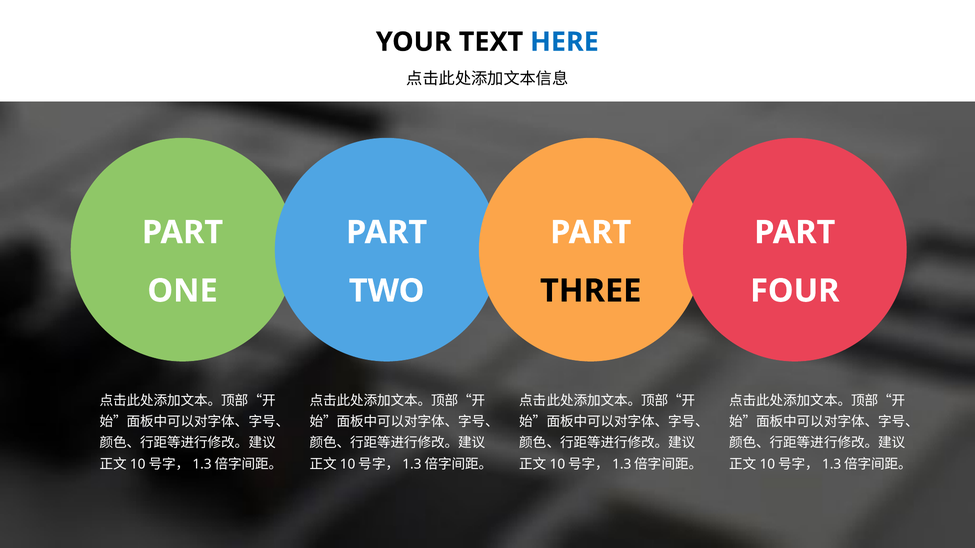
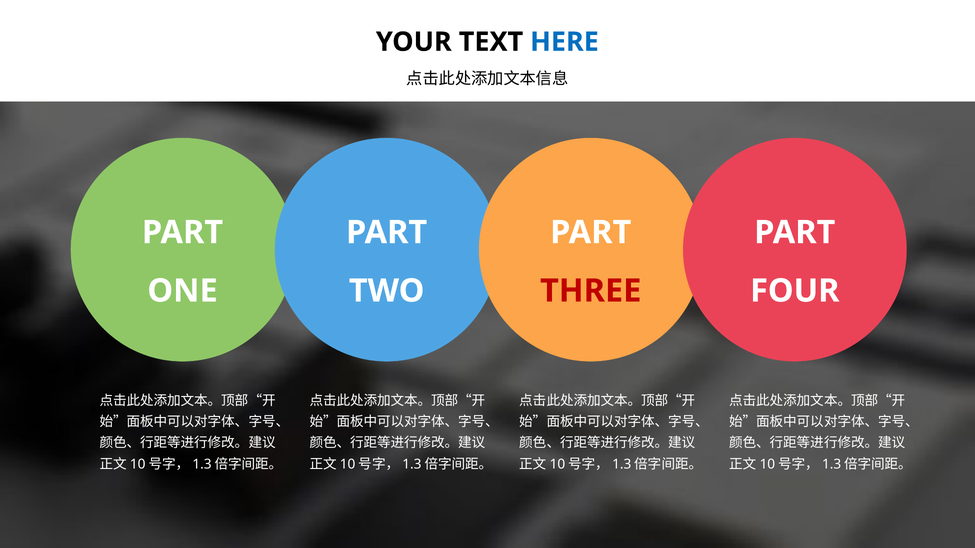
THREE colour: black -> red
